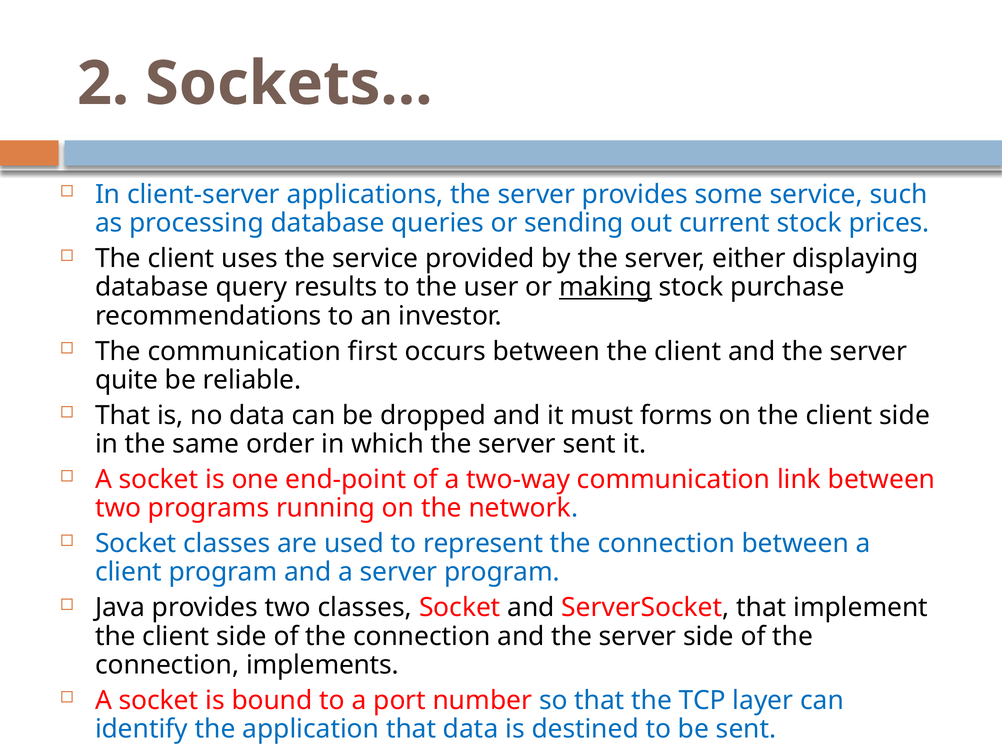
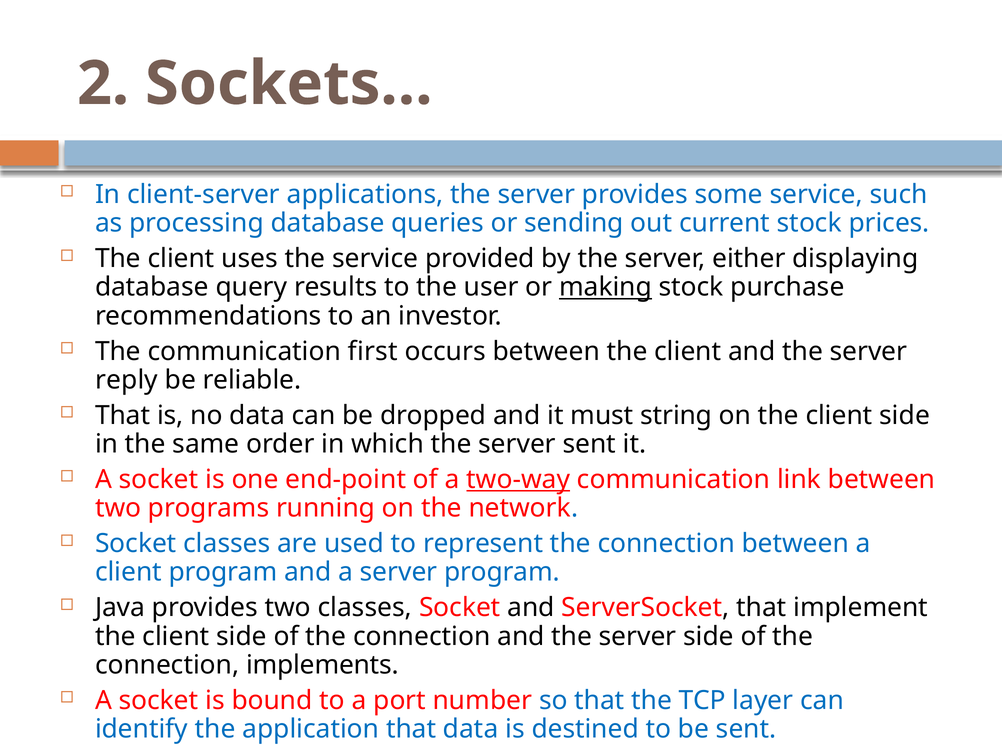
quite: quite -> reply
forms: forms -> string
two-way underline: none -> present
